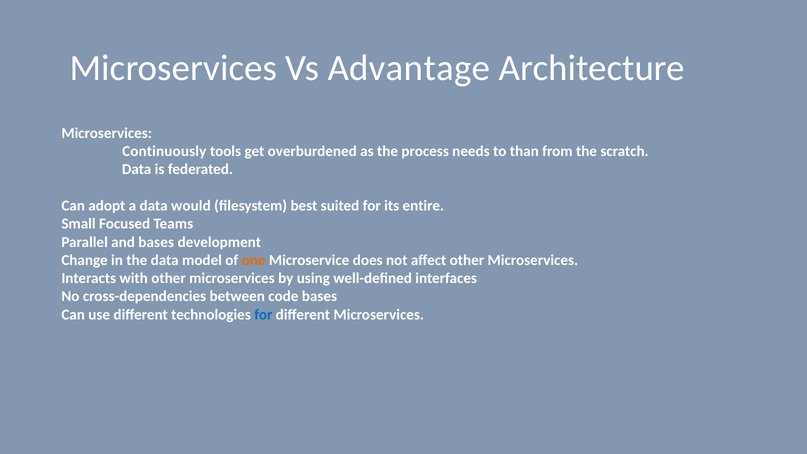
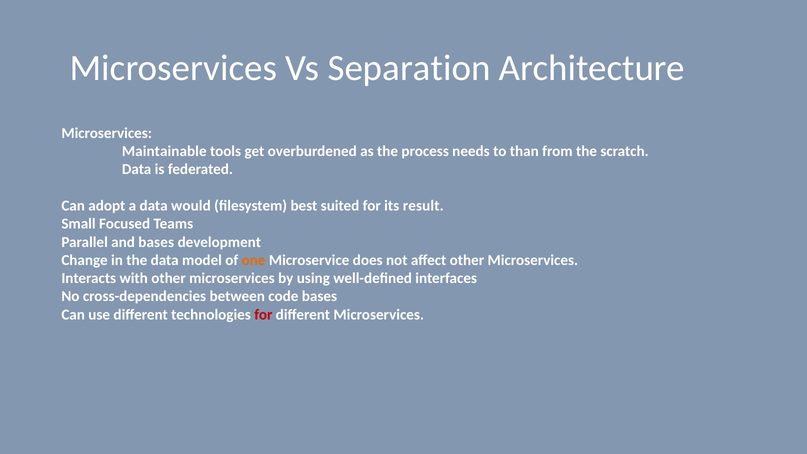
Advantage: Advantage -> Separation
Continuously: Continuously -> Maintainable
entire: entire -> result
for at (263, 315) colour: blue -> red
